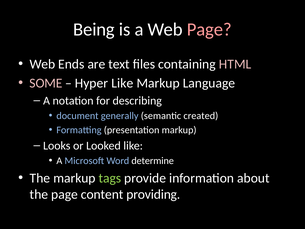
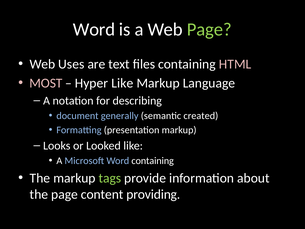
Being at (94, 30): Being -> Word
Page at (209, 30) colour: pink -> light green
Ends: Ends -> Uses
SOME: SOME -> MOST
Word determine: determine -> containing
